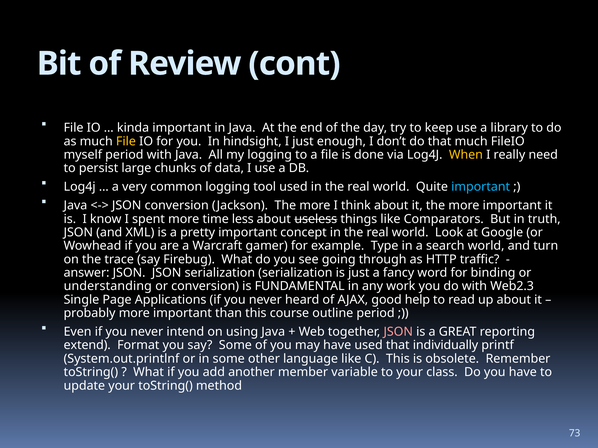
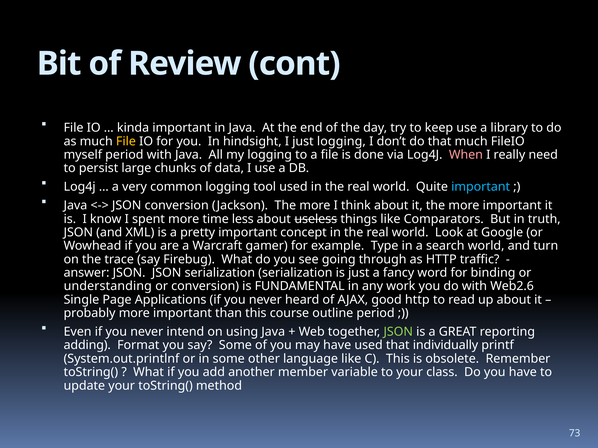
just enough: enough -> logging
When colour: yellow -> pink
Web2.3: Web2.3 -> Web2.6
good help: help -> http
JSON at (398, 332) colour: pink -> light green
extend: extend -> adding
